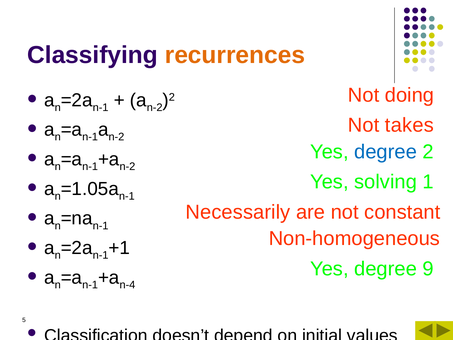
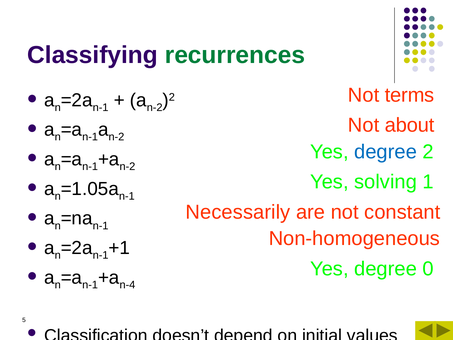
recurrences colour: orange -> green
doing: doing -> terms
takes: takes -> about
9: 9 -> 0
